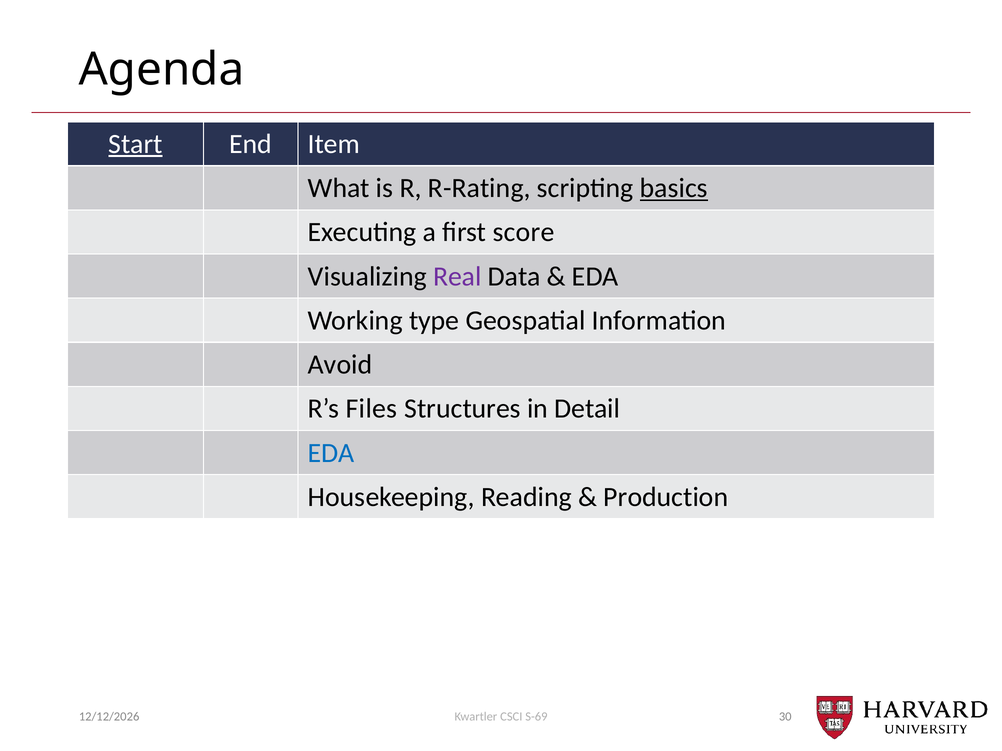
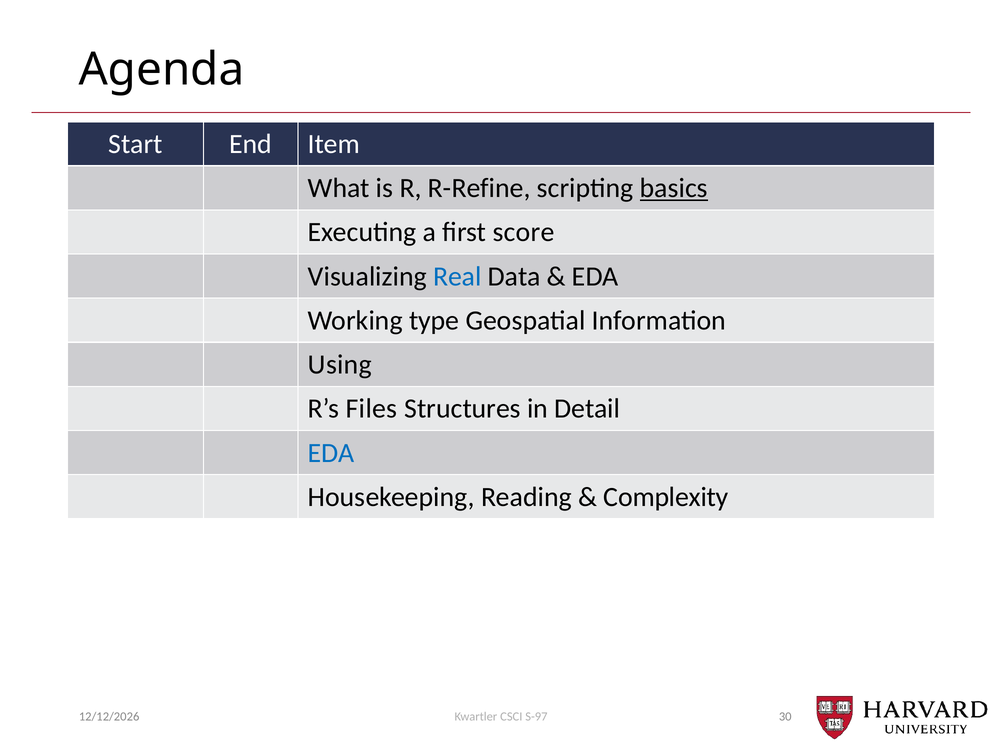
Start underline: present -> none
R-Rating: R-Rating -> R-Refine
Real colour: purple -> blue
Avoid: Avoid -> Using
Production: Production -> Complexity
S-69: S-69 -> S-97
